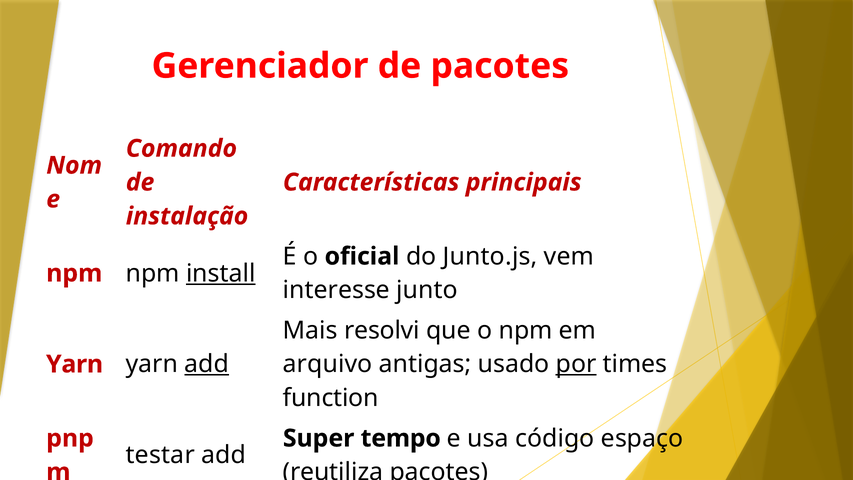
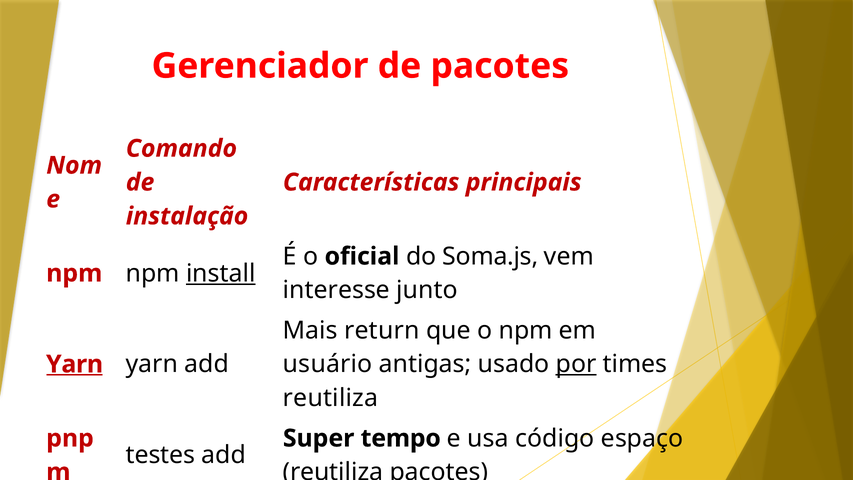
Junto.js: Junto.js -> Soma.js
resolvi: resolvi -> return
arquivo: arquivo -> usuário
Yarn at (75, 364) underline: none -> present
add at (207, 364) underline: present -> none
function at (331, 398): function -> reutiliza
testar: testar -> testes
